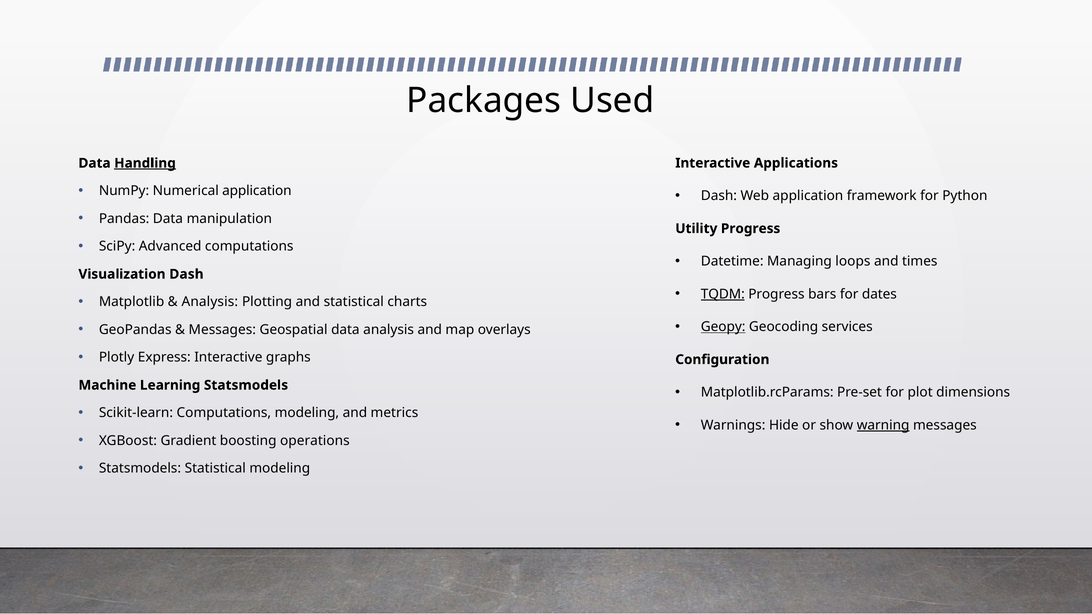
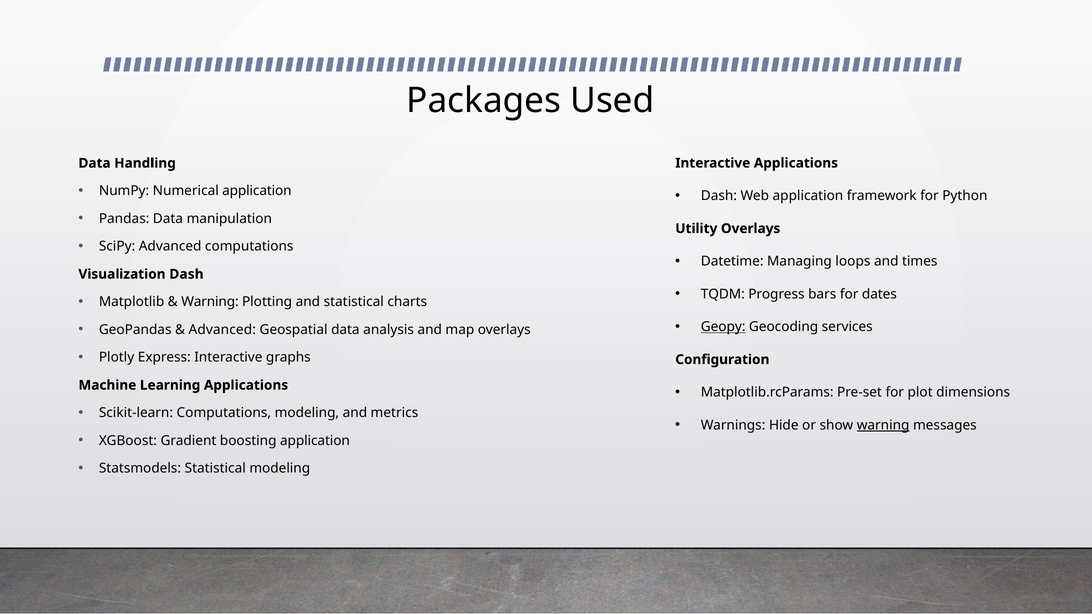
Handling underline: present -> none
Utility Progress: Progress -> Overlays
TQDM underline: present -> none
Analysis at (210, 302): Analysis -> Warning
Messages at (222, 330): Messages -> Advanced
Learning Statsmodels: Statsmodels -> Applications
boosting operations: operations -> application
